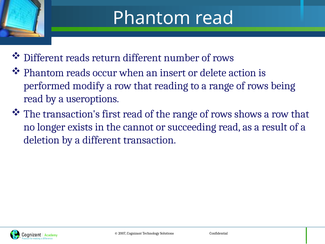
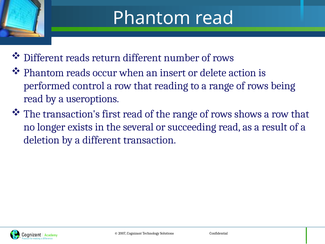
modify: modify -> control
cannot: cannot -> several
